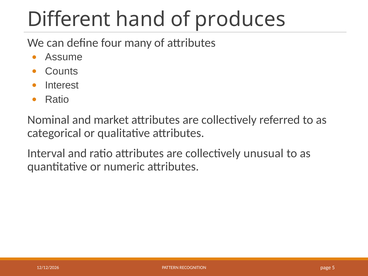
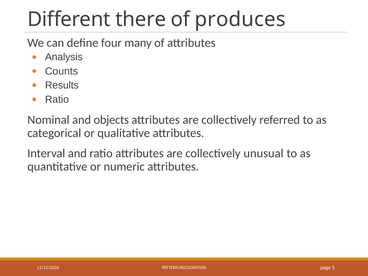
hand: hand -> there
Assume: Assume -> Analysis
Interest: Interest -> Results
market: market -> objects
